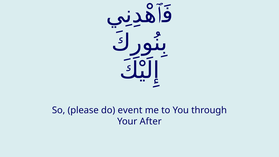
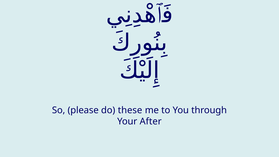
event: event -> these
